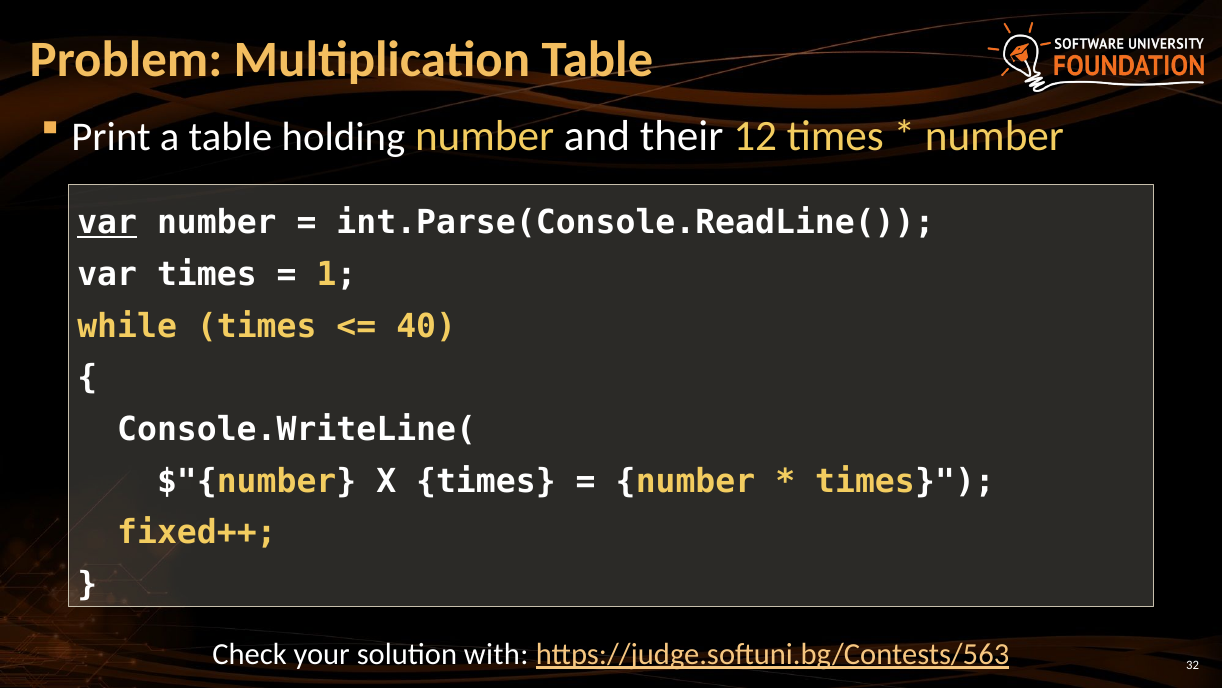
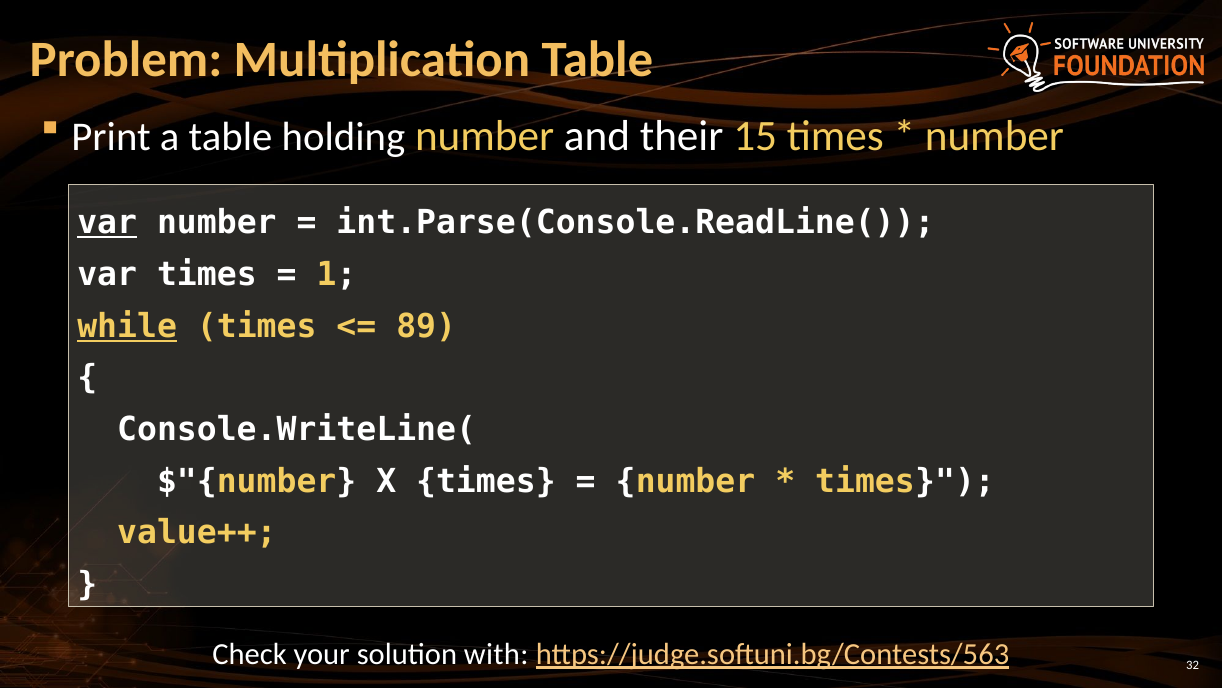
12: 12 -> 15
while underline: none -> present
40: 40 -> 89
fixed++: fixed++ -> value++
